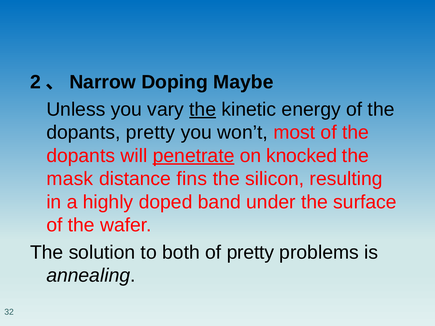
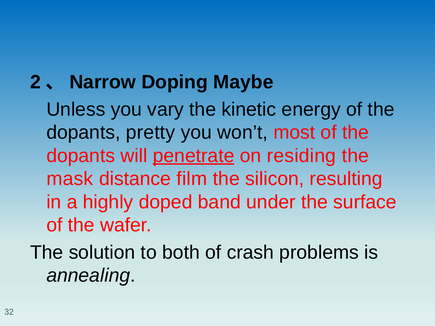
the at (203, 109) underline: present -> none
knocked: knocked -> residing
fins: fins -> film
of pretty: pretty -> crash
